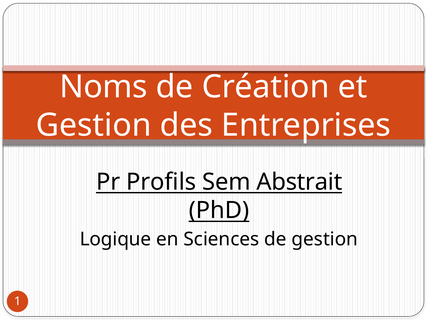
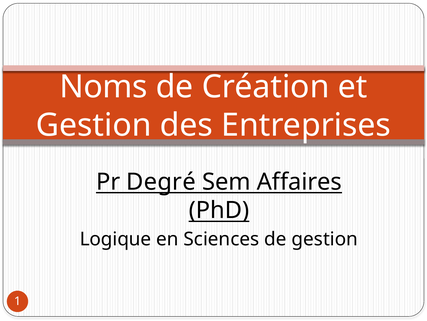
Profils: Profils -> Degré
Abstrait: Abstrait -> Affaires
